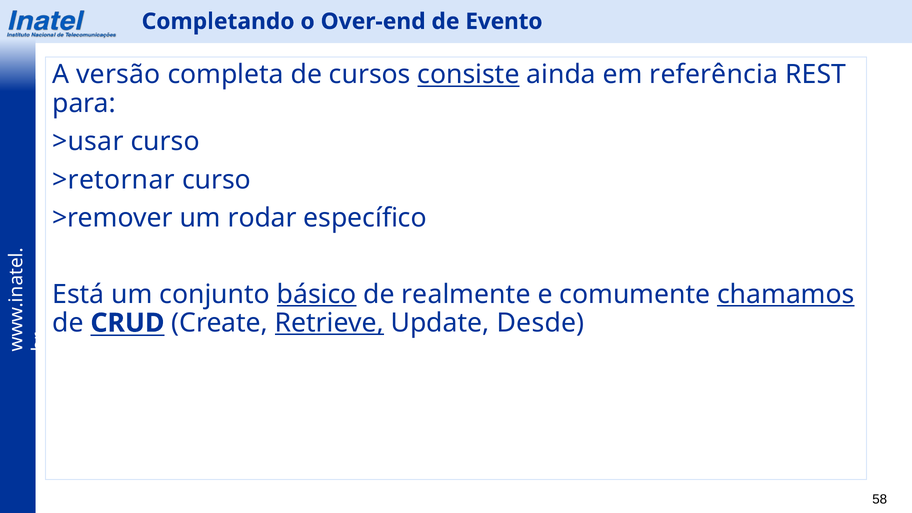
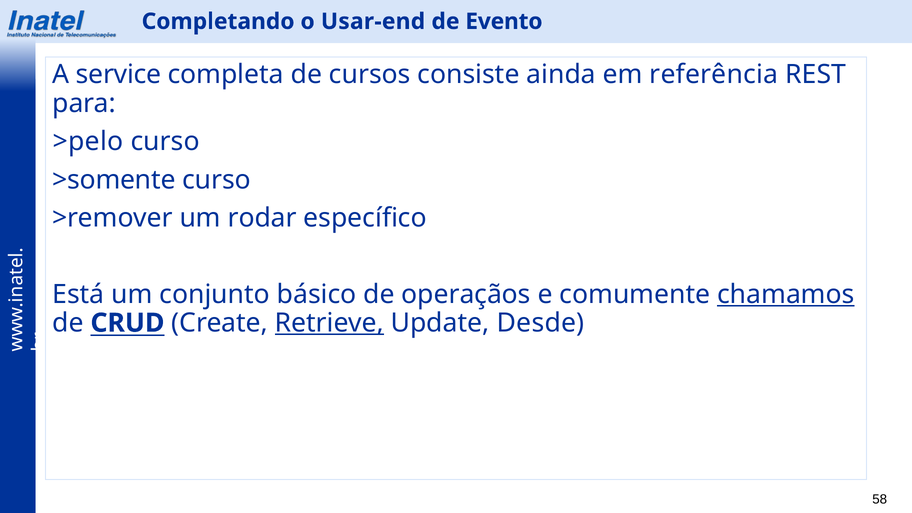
Over-end: Over-end -> Usar-end
versão: versão -> service
consiste underline: present -> none
>usar: >usar -> >pelo
>retornar: >retornar -> >somente
básico underline: present -> none
realmente: realmente -> operaçãos
